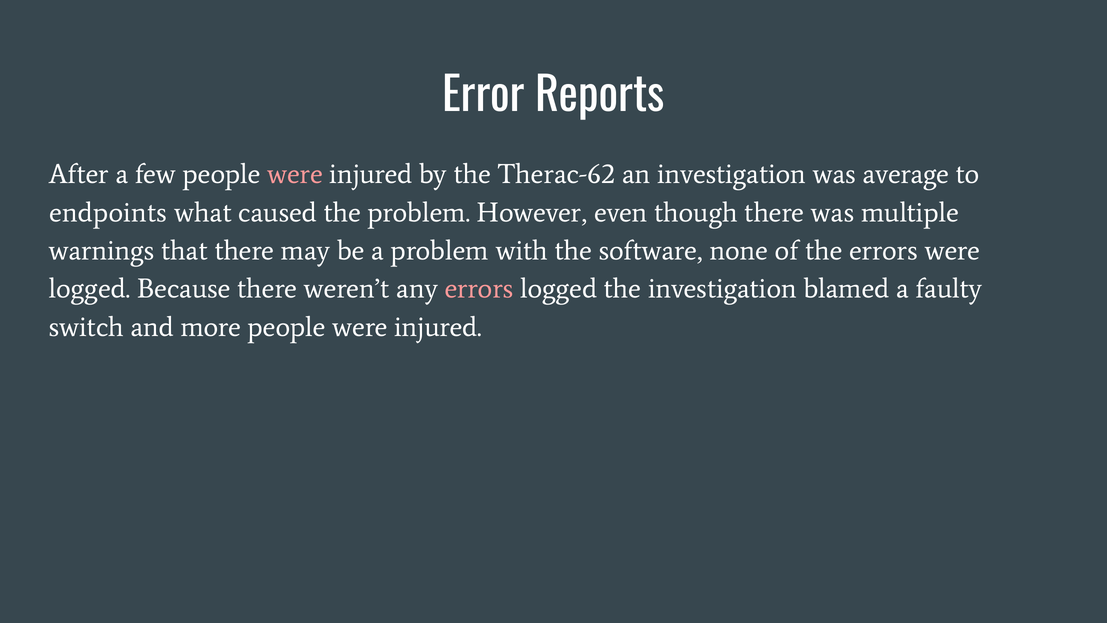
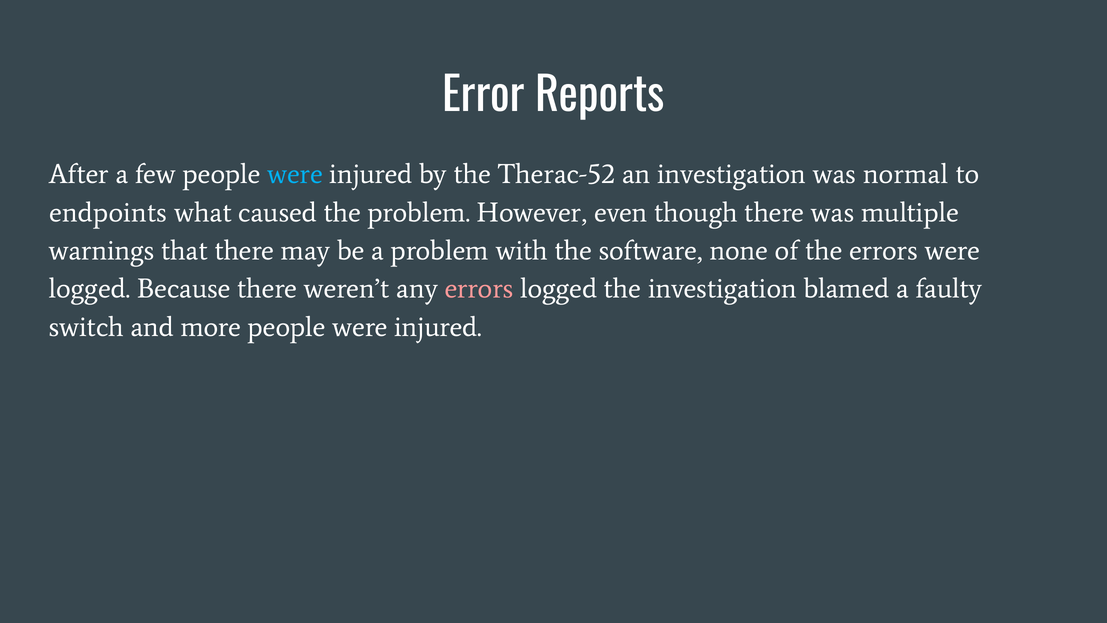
were at (295, 174) colour: pink -> light blue
Therac-62: Therac-62 -> Therac-52
average: average -> normal
